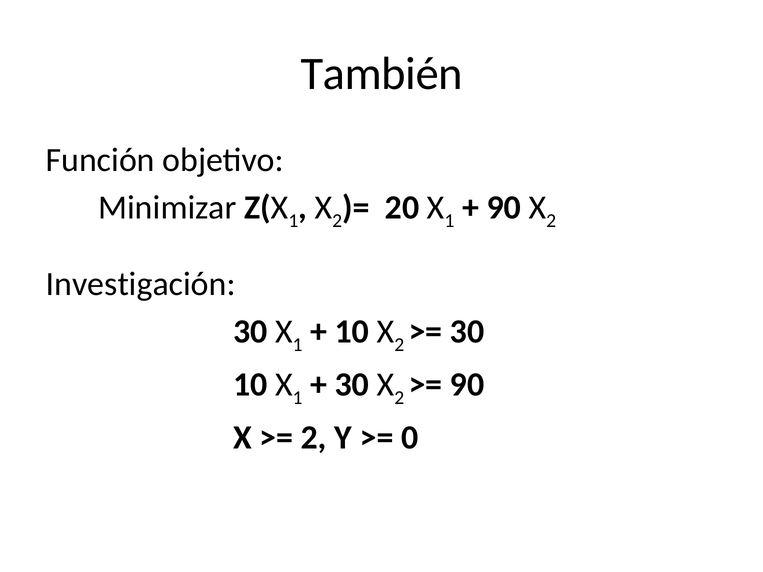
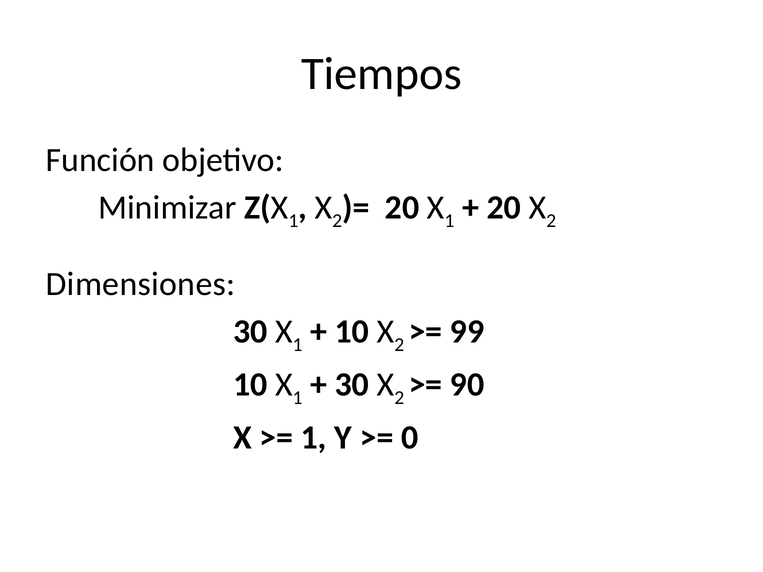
También: También -> Tiempos
90 at (504, 208): 90 -> 20
Investigación: Investigación -> Dimensiones
30 at (467, 332): 30 -> 99
2 at (314, 438): 2 -> 1
